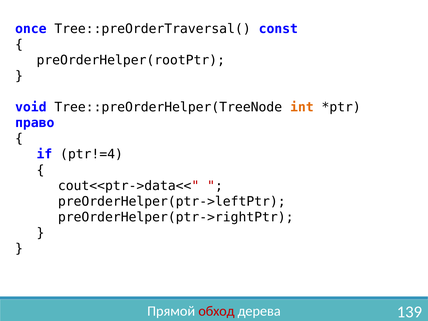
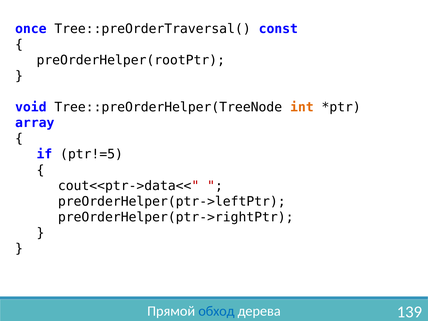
право: право -> array
ptr!=4: ptr!=4 -> ptr!=5
обход colour: red -> blue
